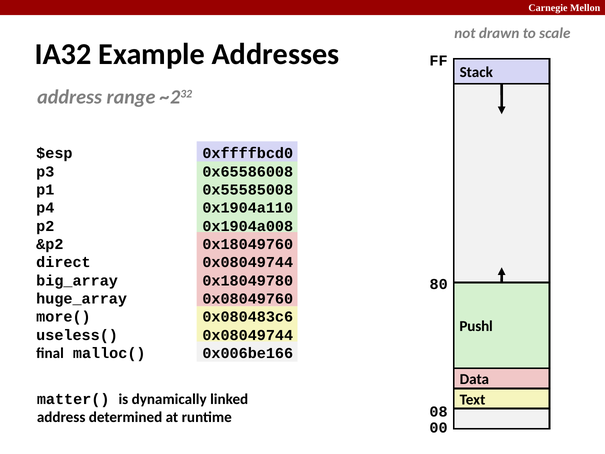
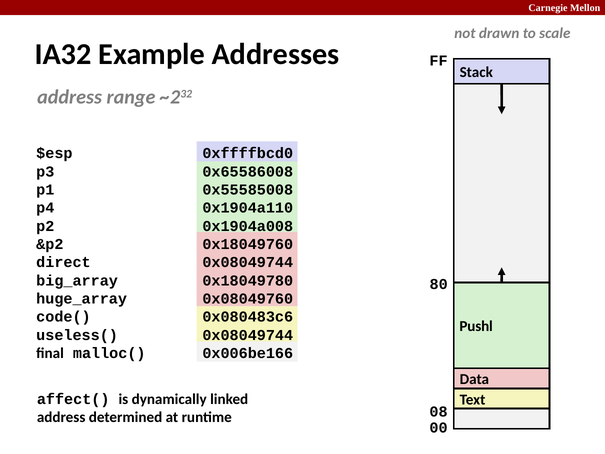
more(: more( -> code(
matter(: matter( -> affect(
